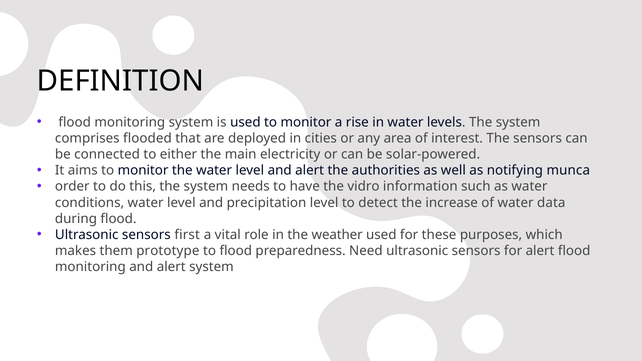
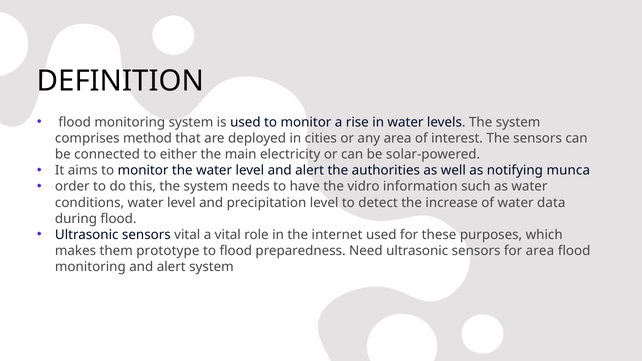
flooded: flooded -> method
sensors first: first -> vital
weather: weather -> internet
for alert: alert -> area
